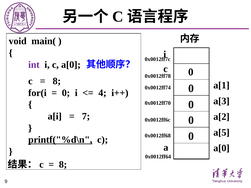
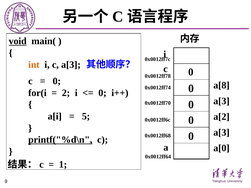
void underline: none -> present
int colour: purple -> orange
c a[0: a[0 -> a[3
8 at (57, 81): 8 -> 0
a[1: a[1 -> a[8
0 at (66, 93): 0 -> 2
4 at (102, 93): 4 -> 0
7: 7 -> 5
a[5 at (221, 133): a[5 -> a[3
8 at (63, 165): 8 -> 1
